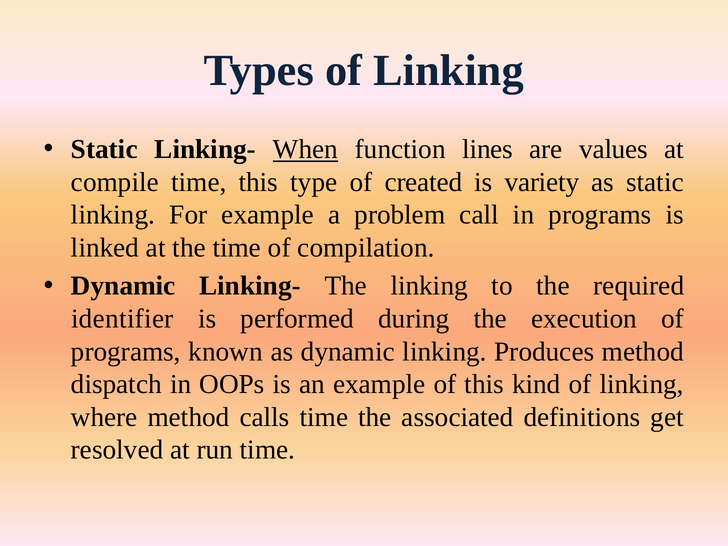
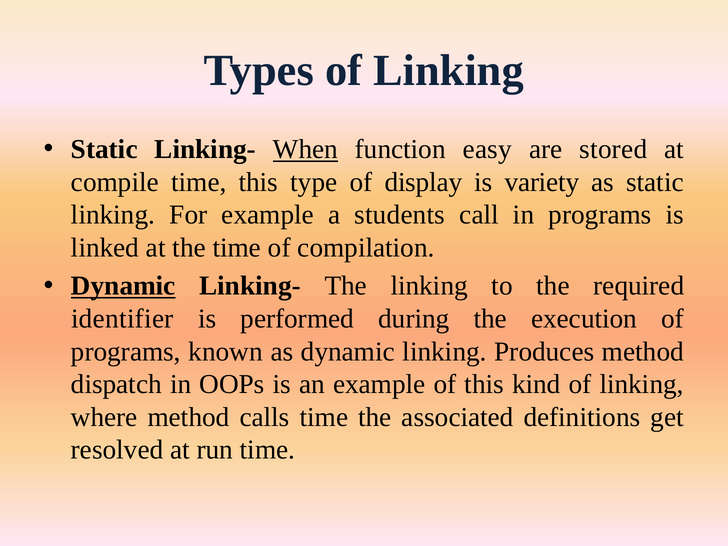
lines: lines -> easy
values: values -> stored
created: created -> display
problem: problem -> students
Dynamic at (123, 286) underline: none -> present
